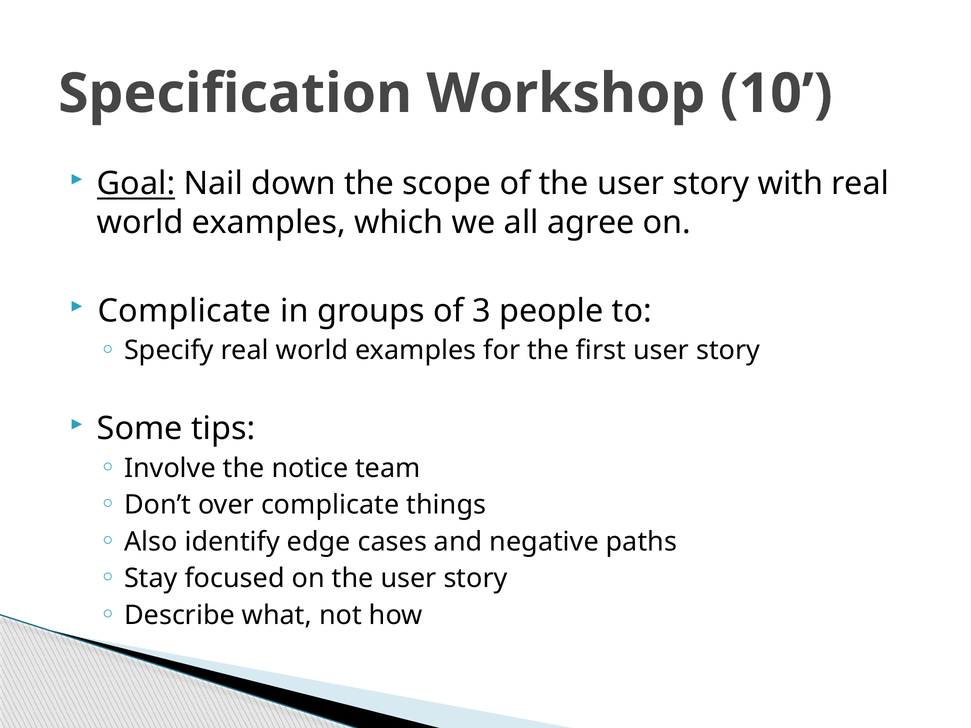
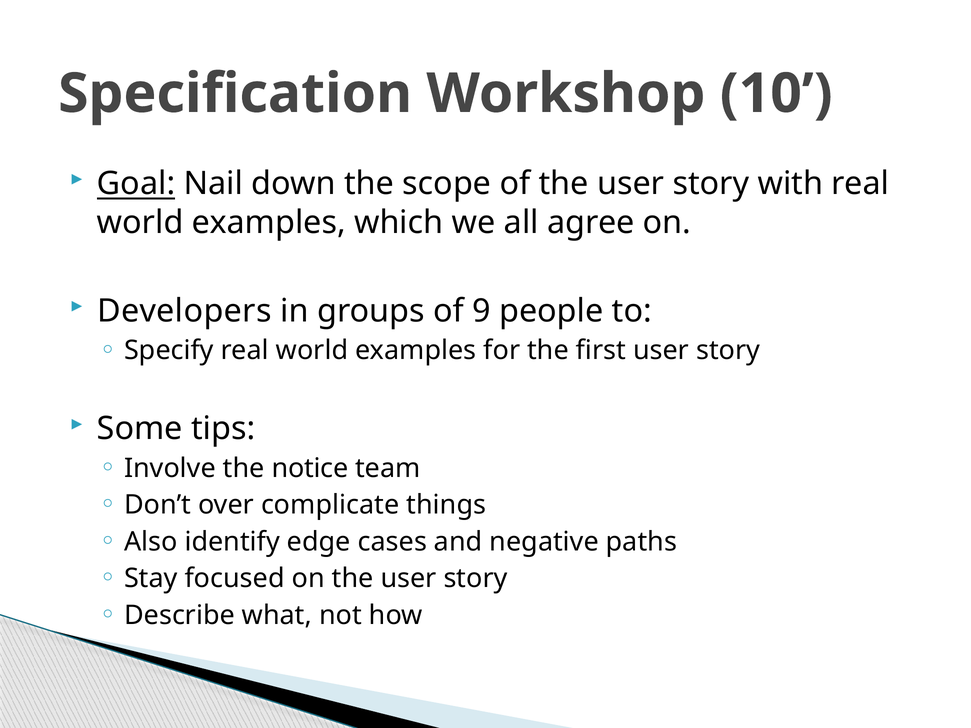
Complicate at (184, 311): Complicate -> Developers
3: 3 -> 9
